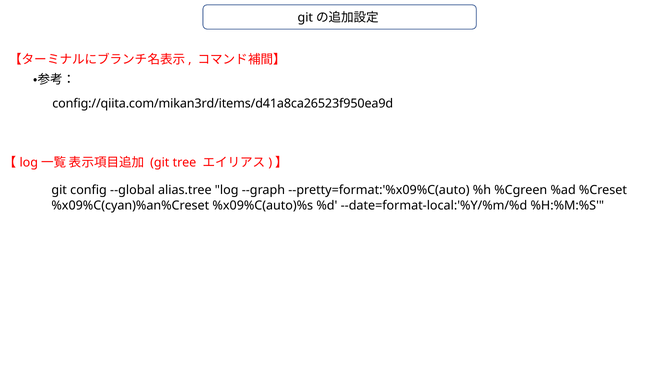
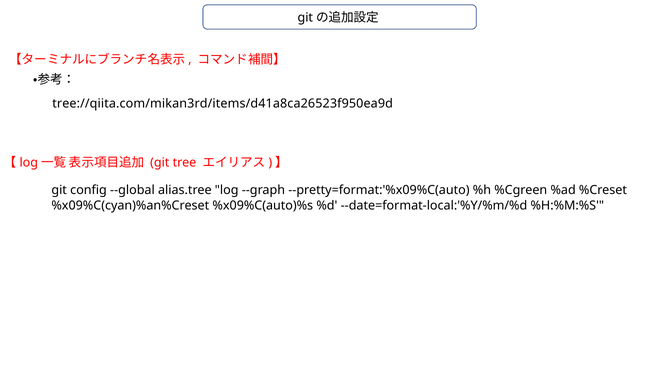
config://qiita.com/mikan3rd/items/d41a8ca26523f950ea9d: config://qiita.com/mikan3rd/items/d41a8ca26523f950ea9d -> tree://qiita.com/mikan3rd/items/d41a8ca26523f950ea9d
